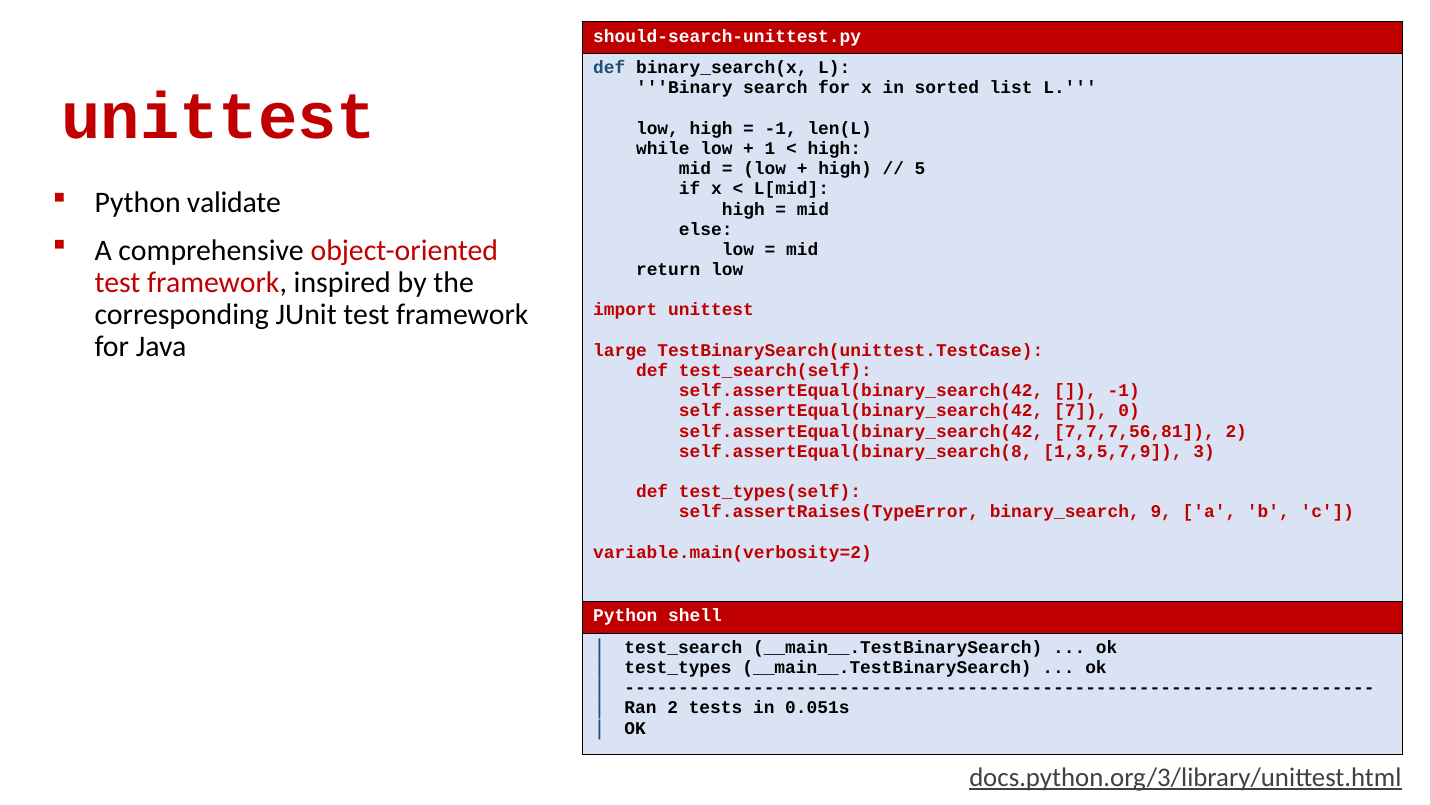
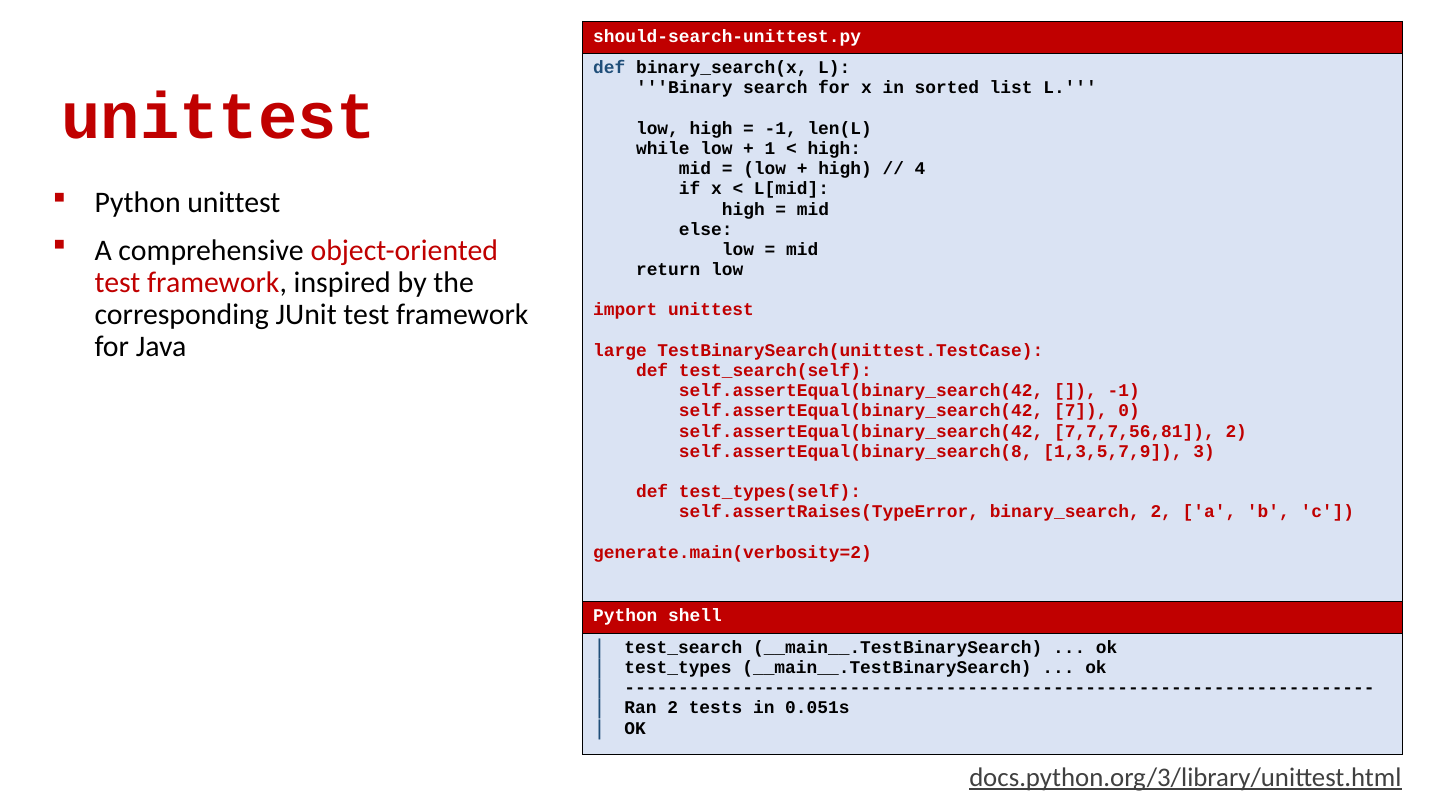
5: 5 -> 4
Python validate: validate -> unittest
9 at (1161, 512): 9 -> 2
variable.main(verbosity=2: variable.main(verbosity=2 -> generate.main(verbosity=2
